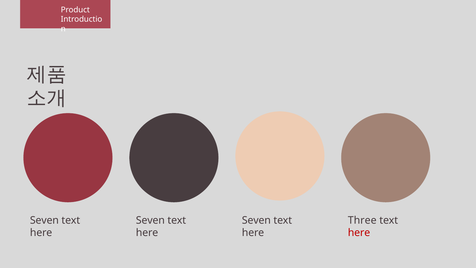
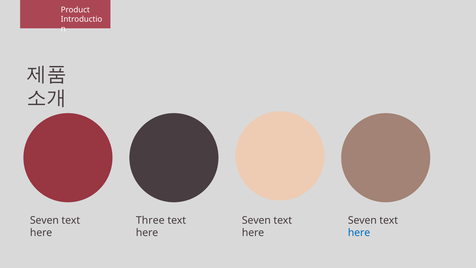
Seven at (150, 220): Seven -> Three
Three at (362, 220): Three -> Seven
here at (359, 233) colour: red -> blue
